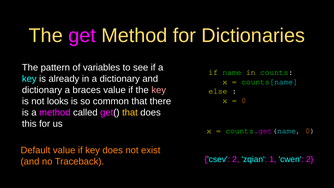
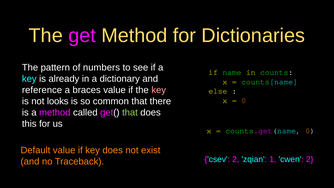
variables: variables -> numbers
dictionary at (42, 90): dictionary -> reference
that at (130, 113) colour: yellow -> light green
